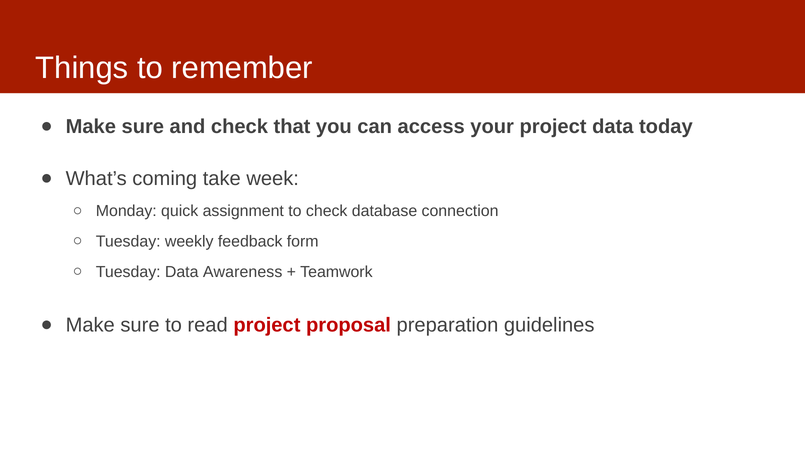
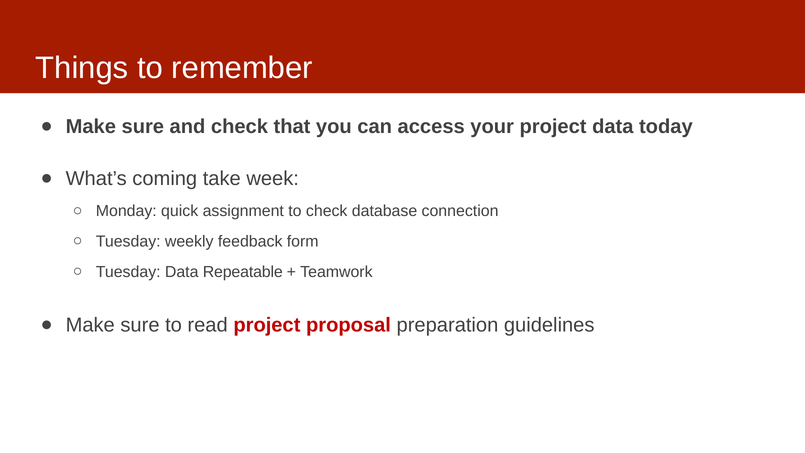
Awareness: Awareness -> Repeatable
